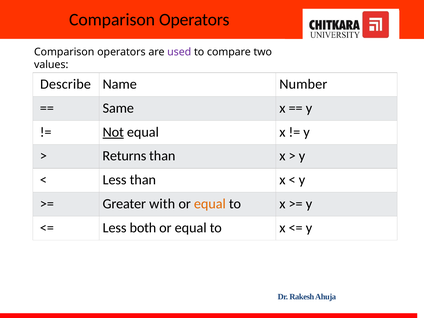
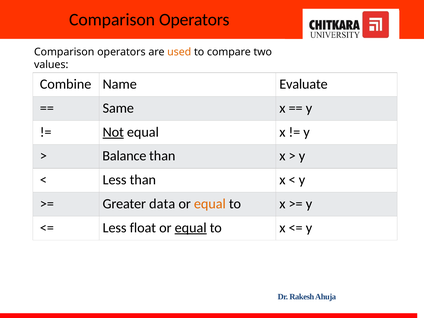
used colour: purple -> orange
Describe: Describe -> Combine
Number: Number -> Evaluate
Returns: Returns -> Balance
with: with -> data
both: both -> float
equal at (191, 228) underline: none -> present
